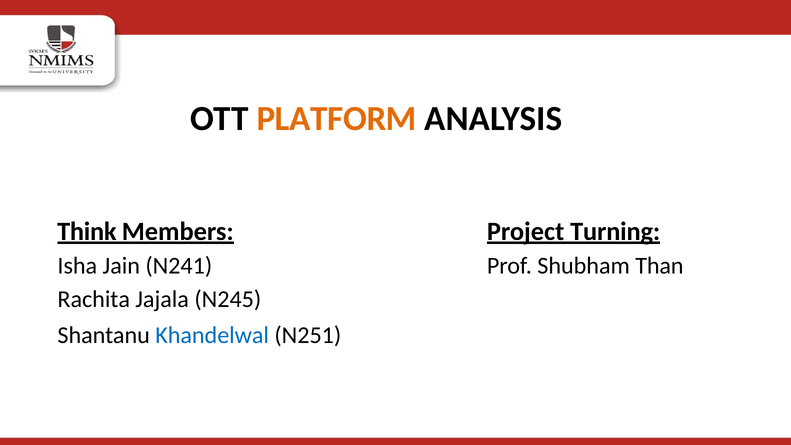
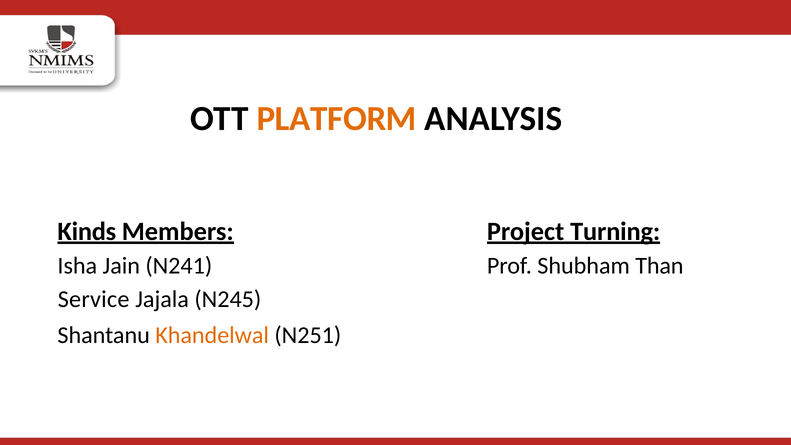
Think: Think -> Kinds
Rachita: Rachita -> Service
Khandelwal colour: blue -> orange
